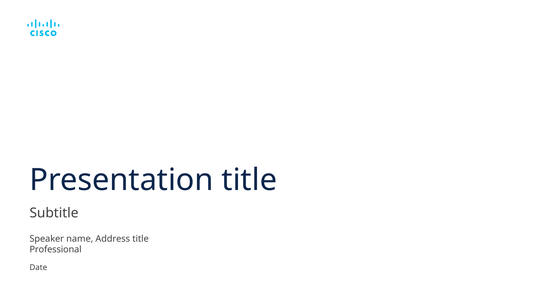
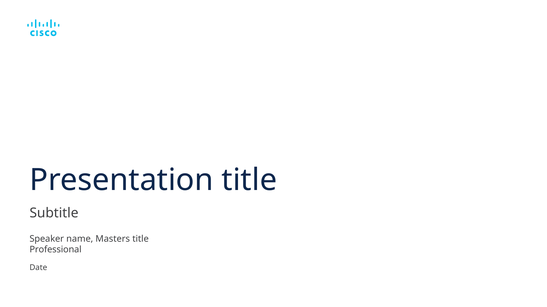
Address: Address -> Masters
